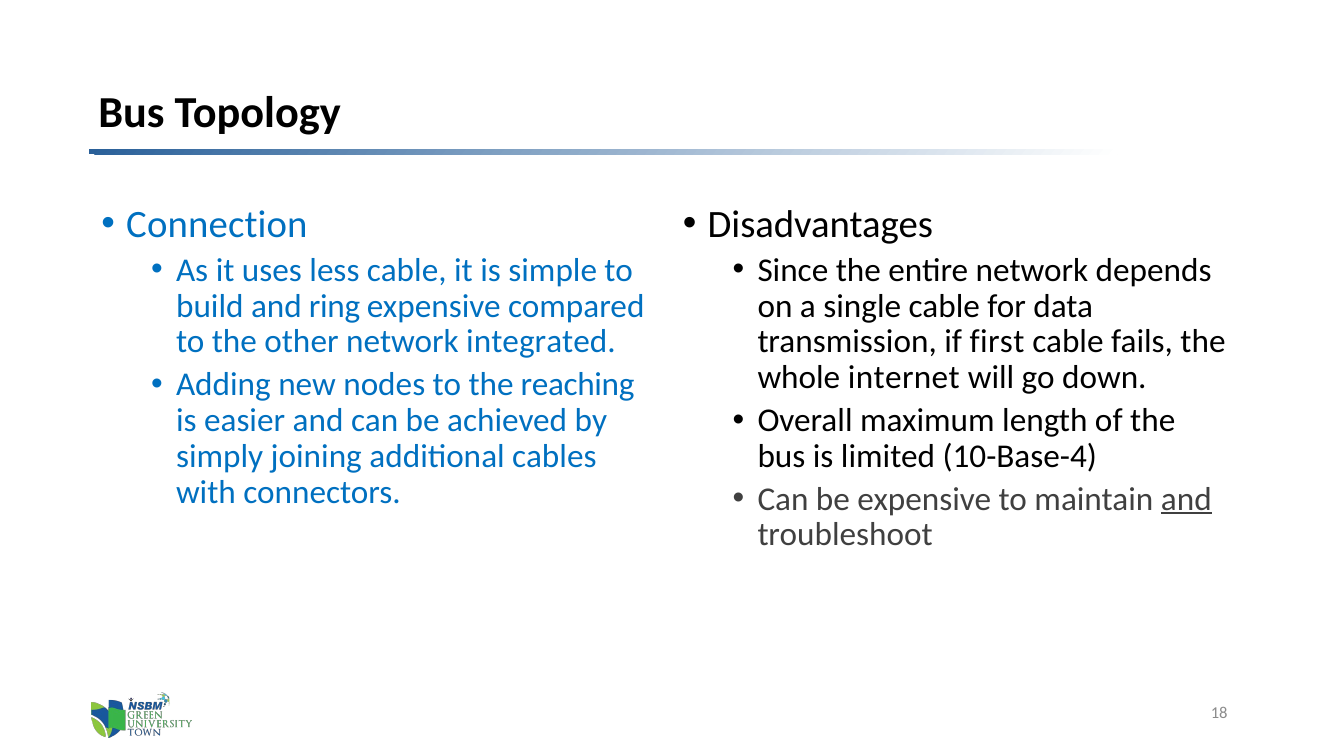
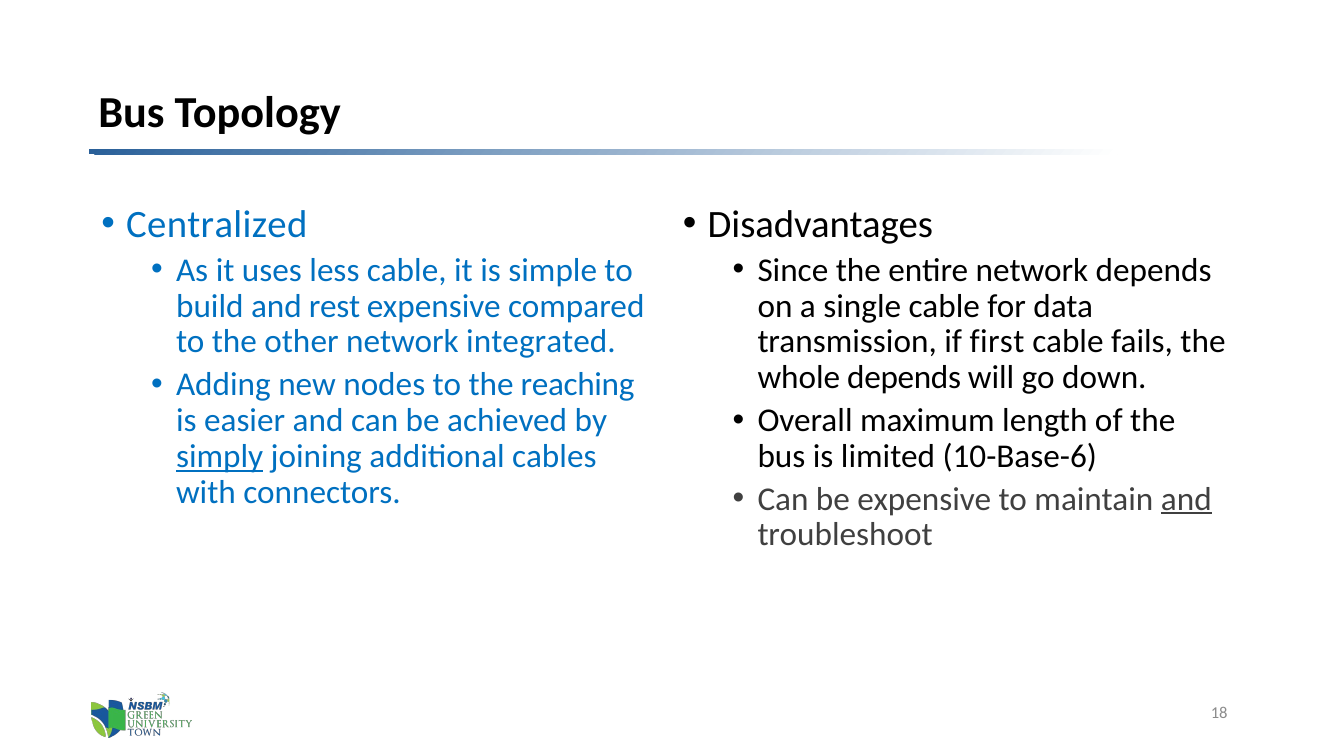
Connection: Connection -> Centralized
ring: ring -> rest
whole internet: internet -> depends
simply underline: none -> present
10-Base-4: 10-Base-4 -> 10-Base-6
